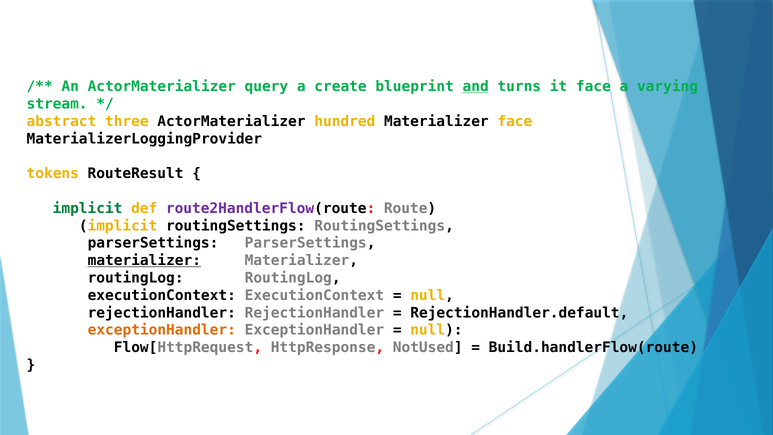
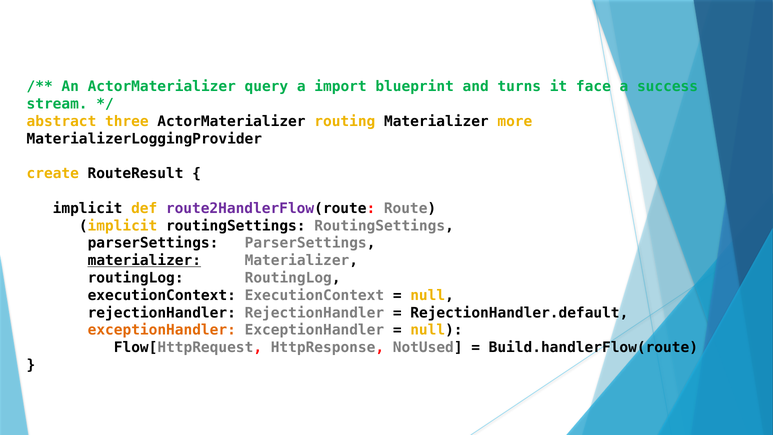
create: create -> import
and underline: present -> none
varying: varying -> success
hundred: hundred -> routing
Materializer face: face -> more
tokens: tokens -> create
implicit at (88, 208) colour: green -> black
